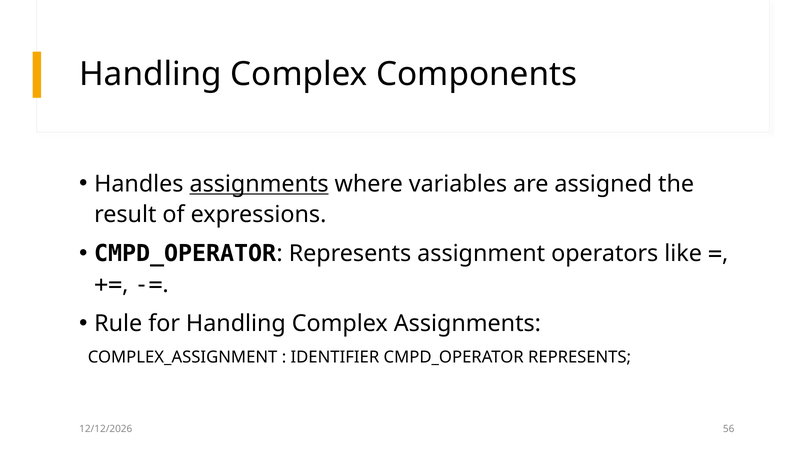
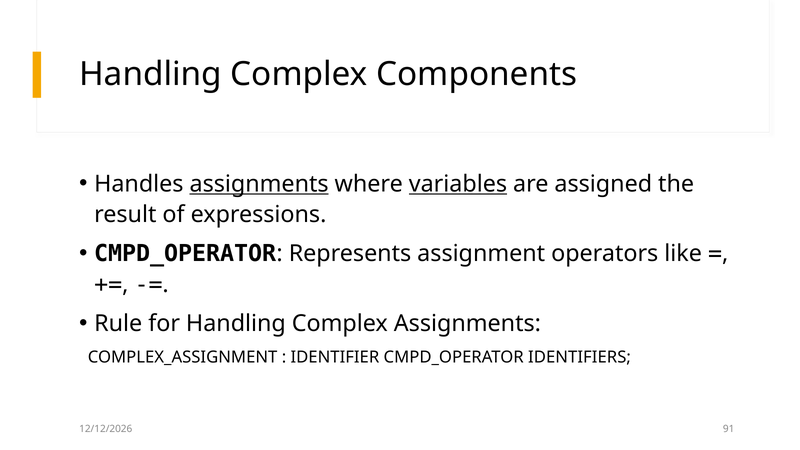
variables underline: none -> present
CMPD_OPERATOR REPRESENTS: REPRESENTS -> IDENTIFIERS
56: 56 -> 91
